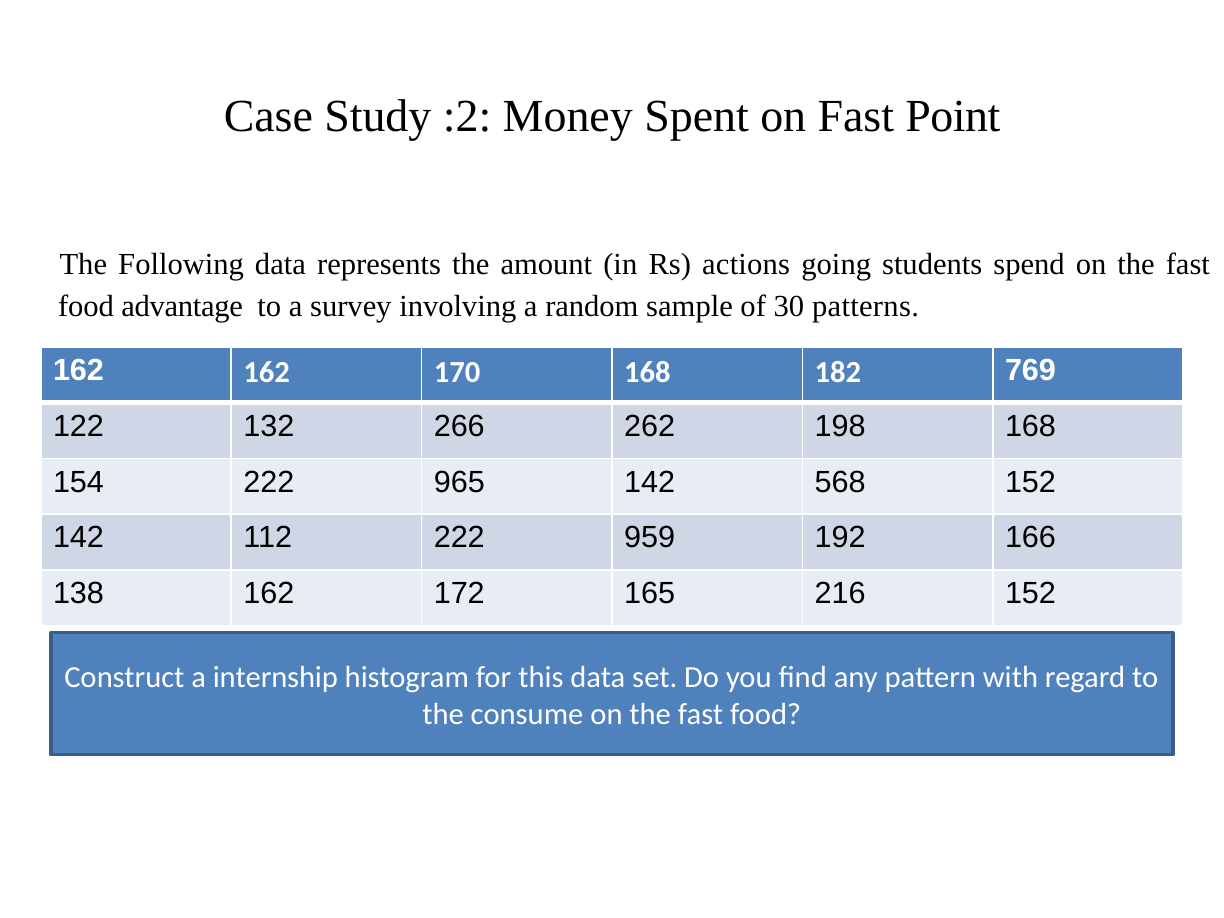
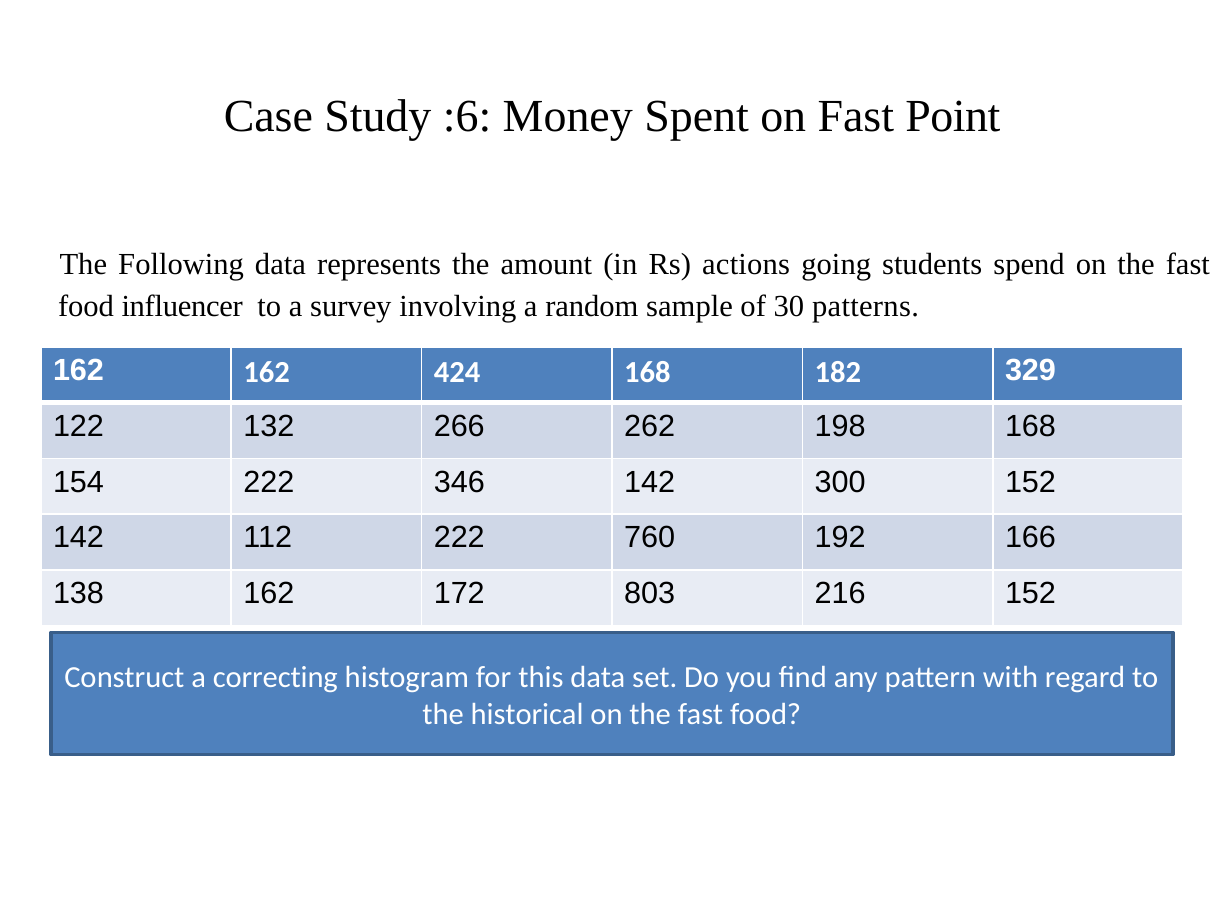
:2: :2 -> :6
advantage: advantage -> influencer
170: 170 -> 424
769: 769 -> 329
965: 965 -> 346
568: 568 -> 300
959: 959 -> 760
165: 165 -> 803
internship: internship -> correcting
consume: consume -> historical
